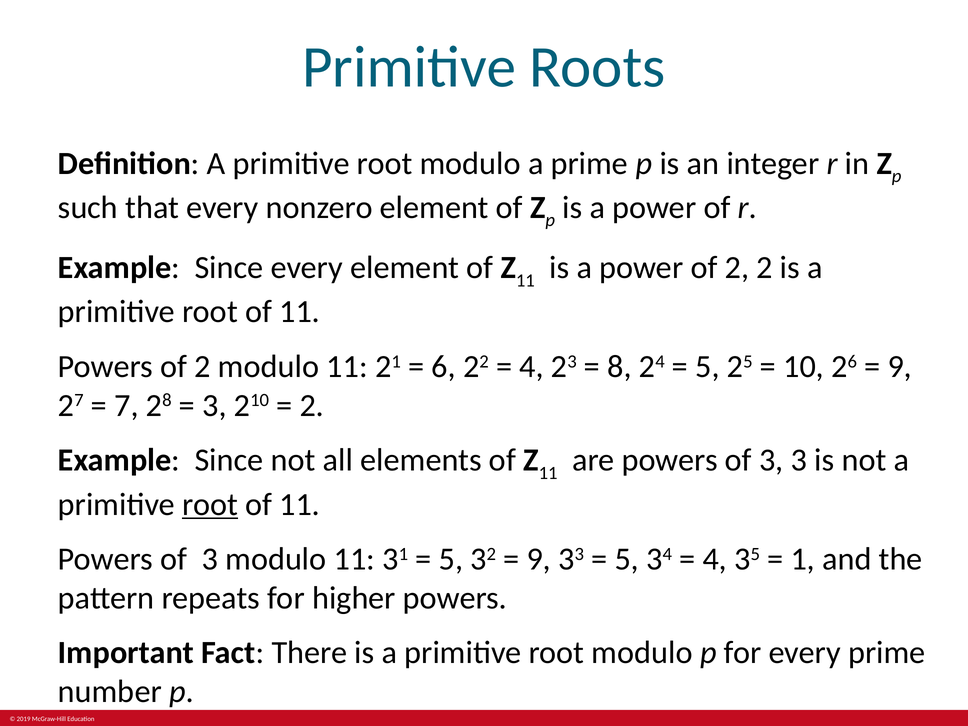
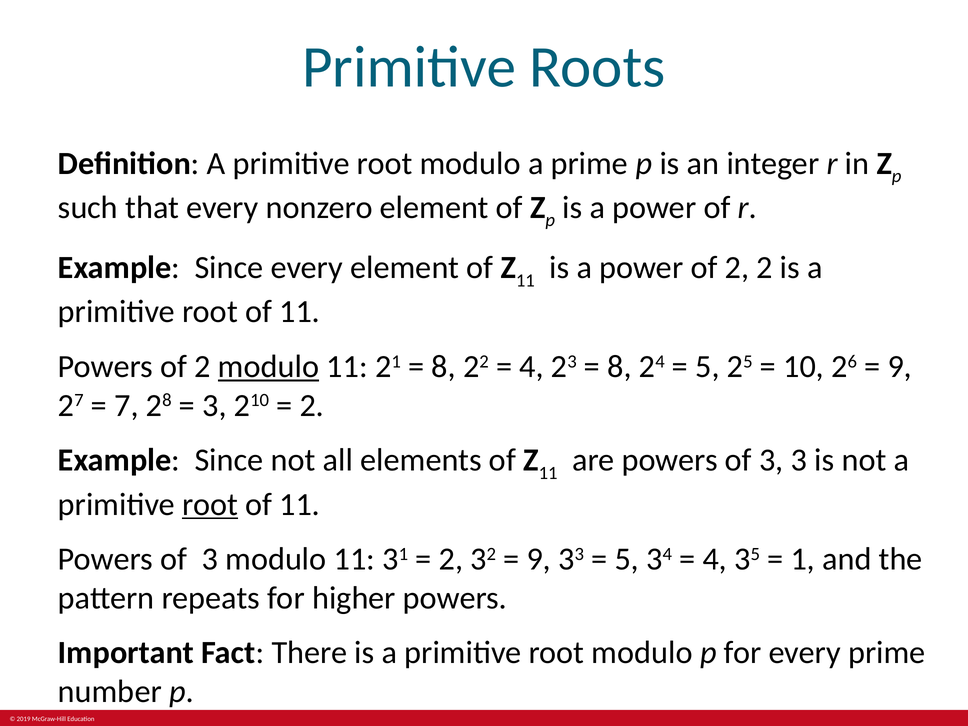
modulo at (269, 367) underline: none -> present
6 at (444, 367): 6 -> 8
5 at (451, 559): 5 -> 2
